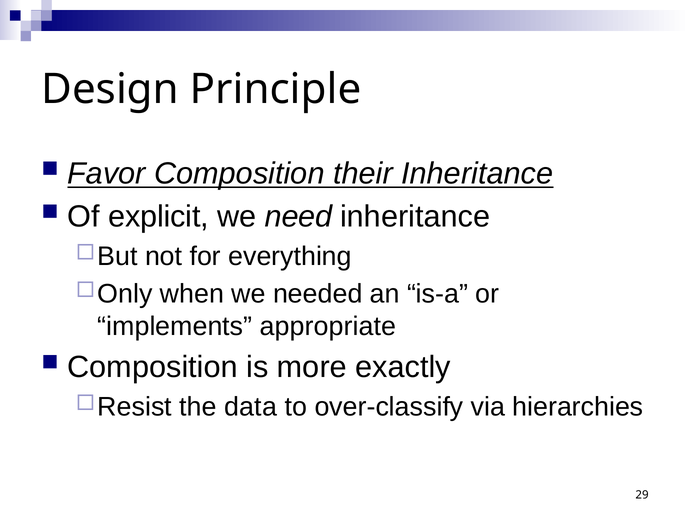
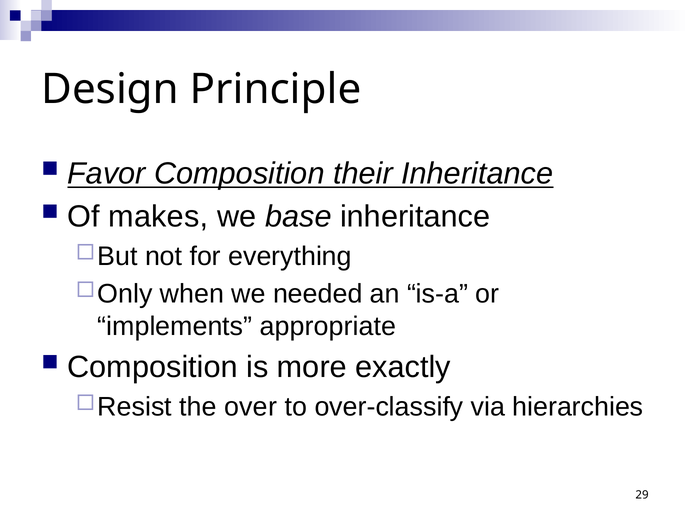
explicit: explicit -> makes
need: need -> base
data: data -> over
